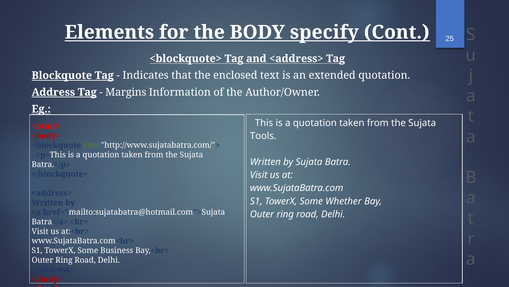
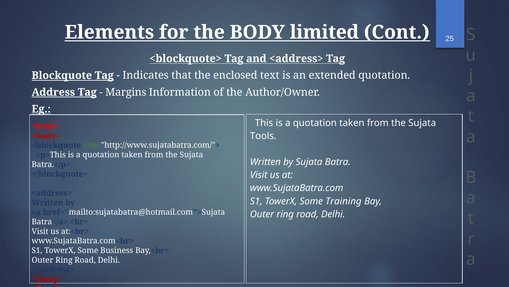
specify: specify -> limited
Whether: Whether -> Training
